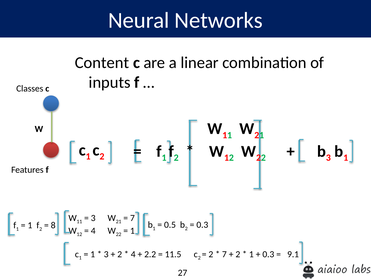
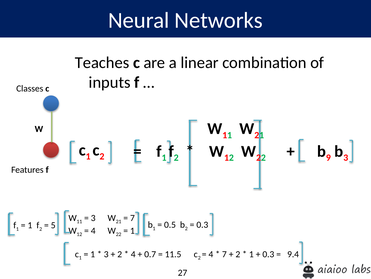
Content: Content -> Teaches
3 at (328, 157): 3 -> 9
1 at (346, 157): 1 -> 3
8: 8 -> 5
2.2: 2.2 -> 0.7
2 at (211, 254): 2 -> 4
9.1: 9.1 -> 9.4
